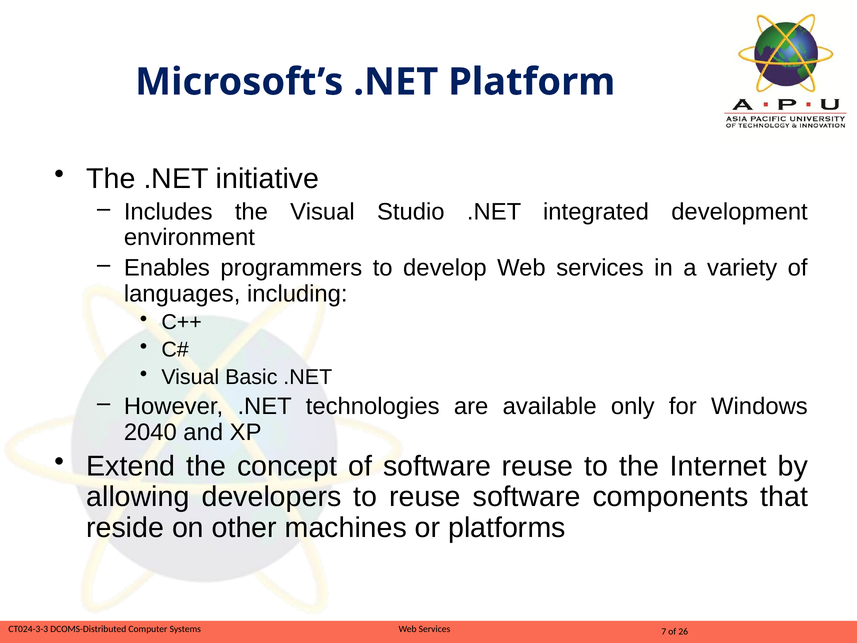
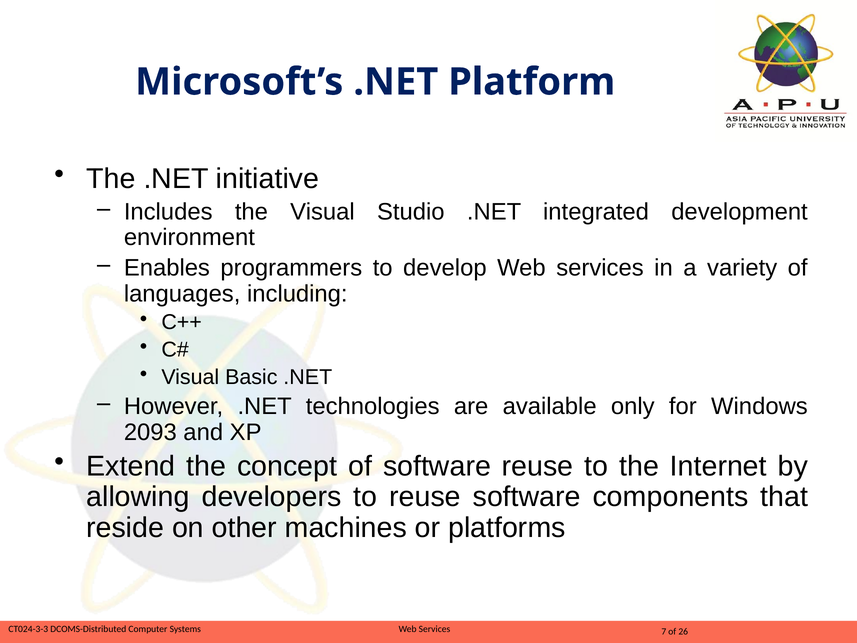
2040: 2040 -> 2093
